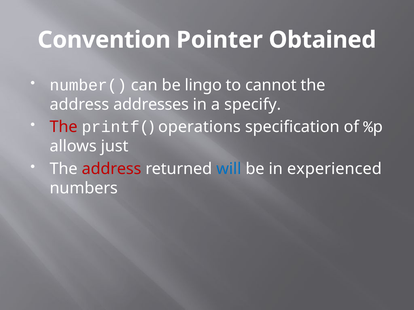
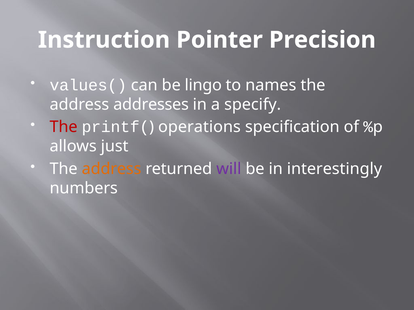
Convention: Convention -> Instruction
Obtained: Obtained -> Precision
number(: number( -> values(
cannot: cannot -> names
address at (112, 169) colour: red -> orange
will colour: blue -> purple
experienced: experienced -> interestingly
